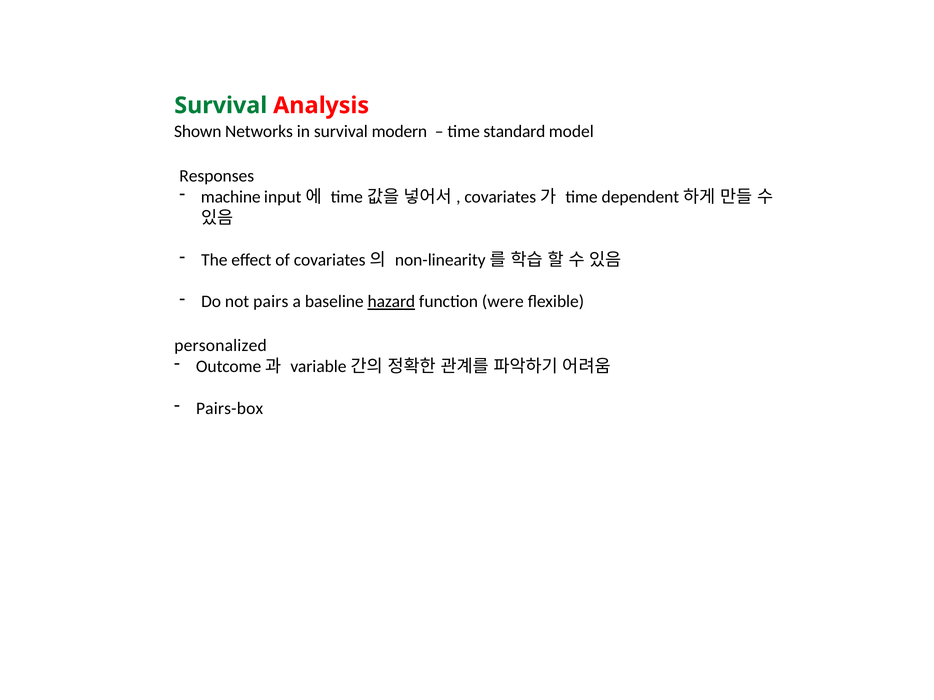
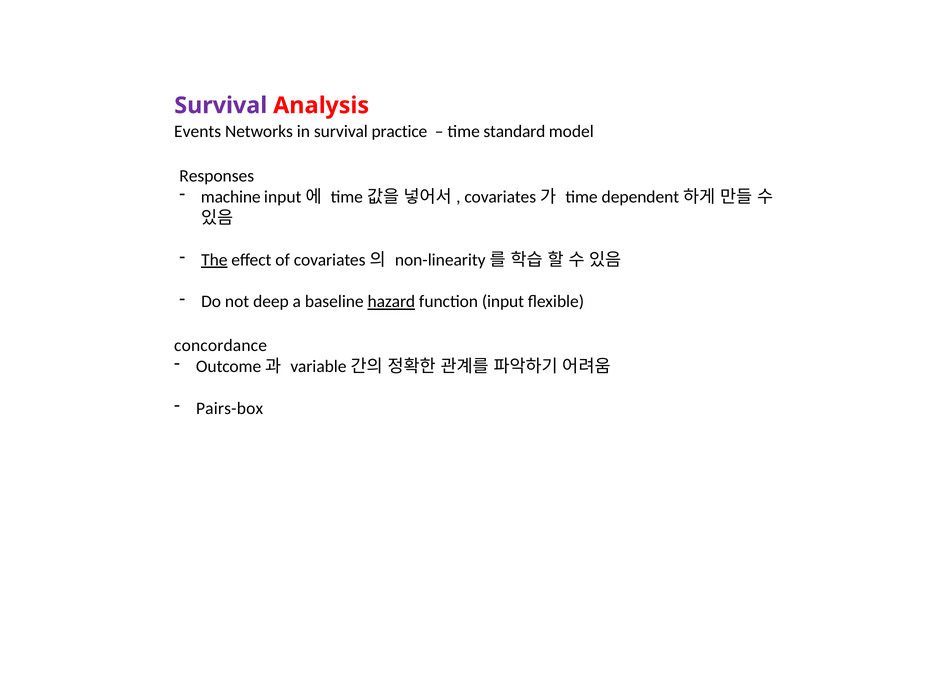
Survival at (221, 106) colour: green -> purple
Shown: Shown -> Events
modern: modern -> practice
The underline: none -> present
pairs: pairs -> deep
were: were -> input
personalized: personalized -> concordance
